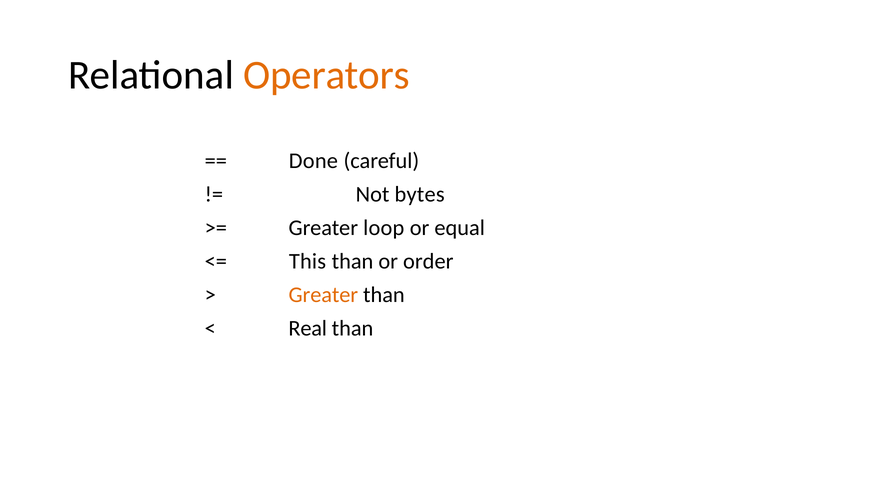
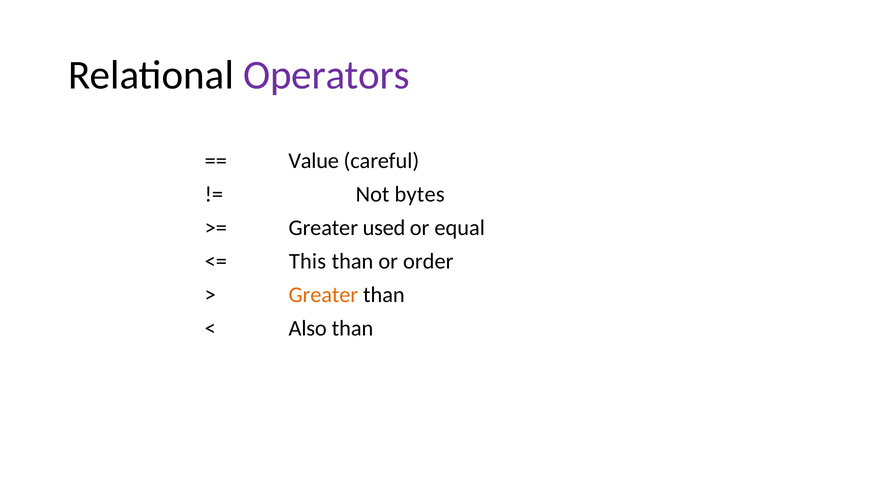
Operators colour: orange -> purple
Done: Done -> Value
loop: loop -> used
Real: Real -> Also
